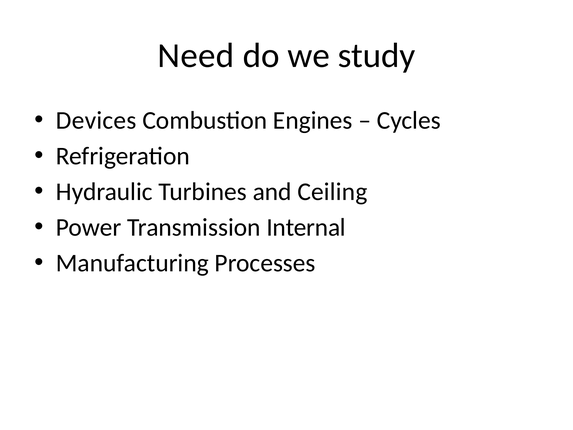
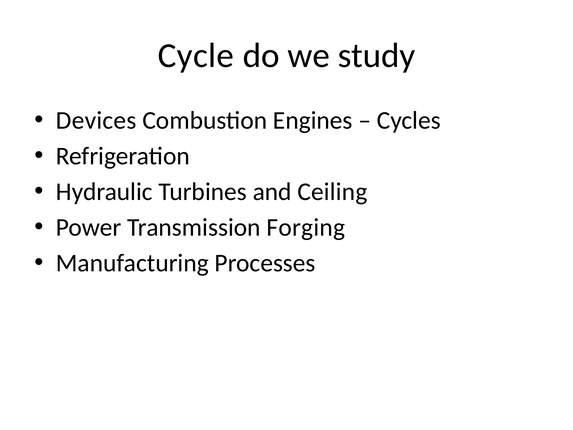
Need: Need -> Cycle
Internal: Internal -> Forging
